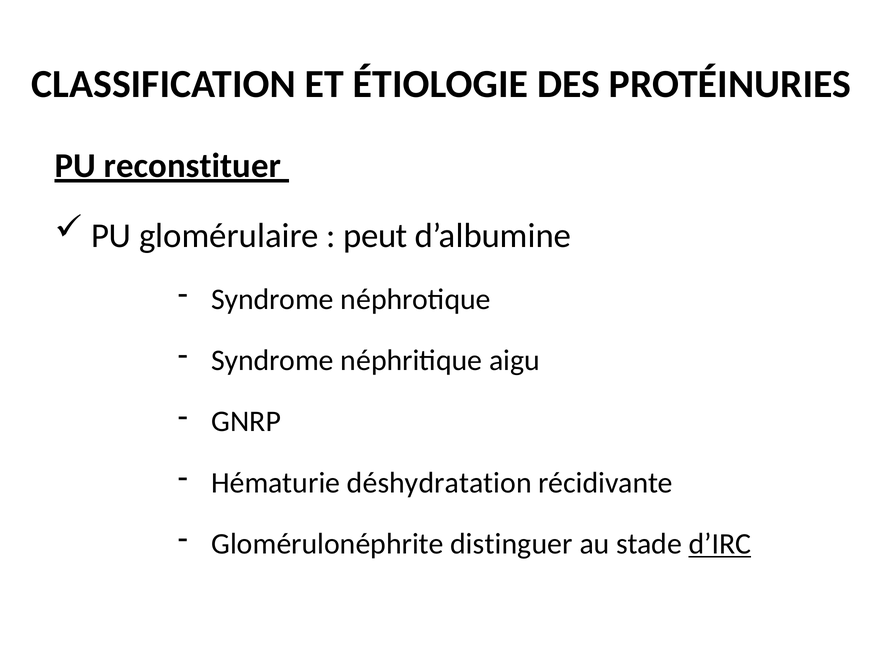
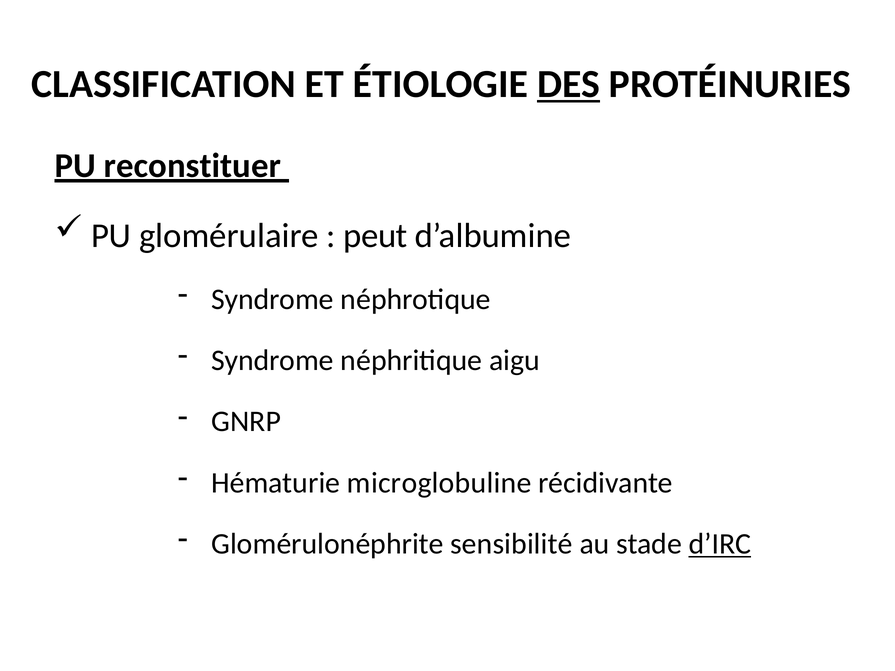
DES underline: none -> present
déshydratation: déshydratation -> microglobuline
distinguer: distinguer -> sensibilité
